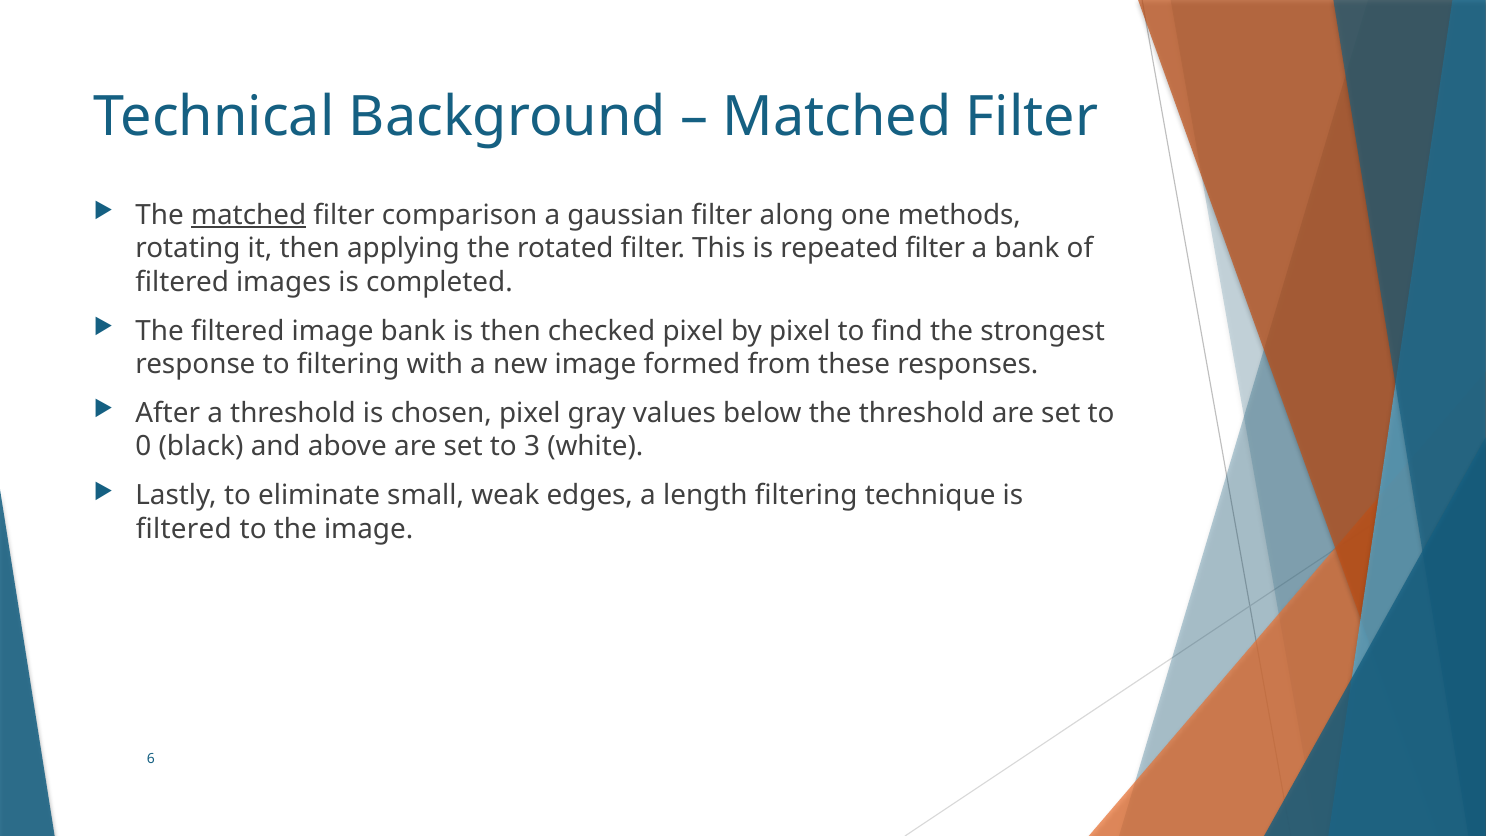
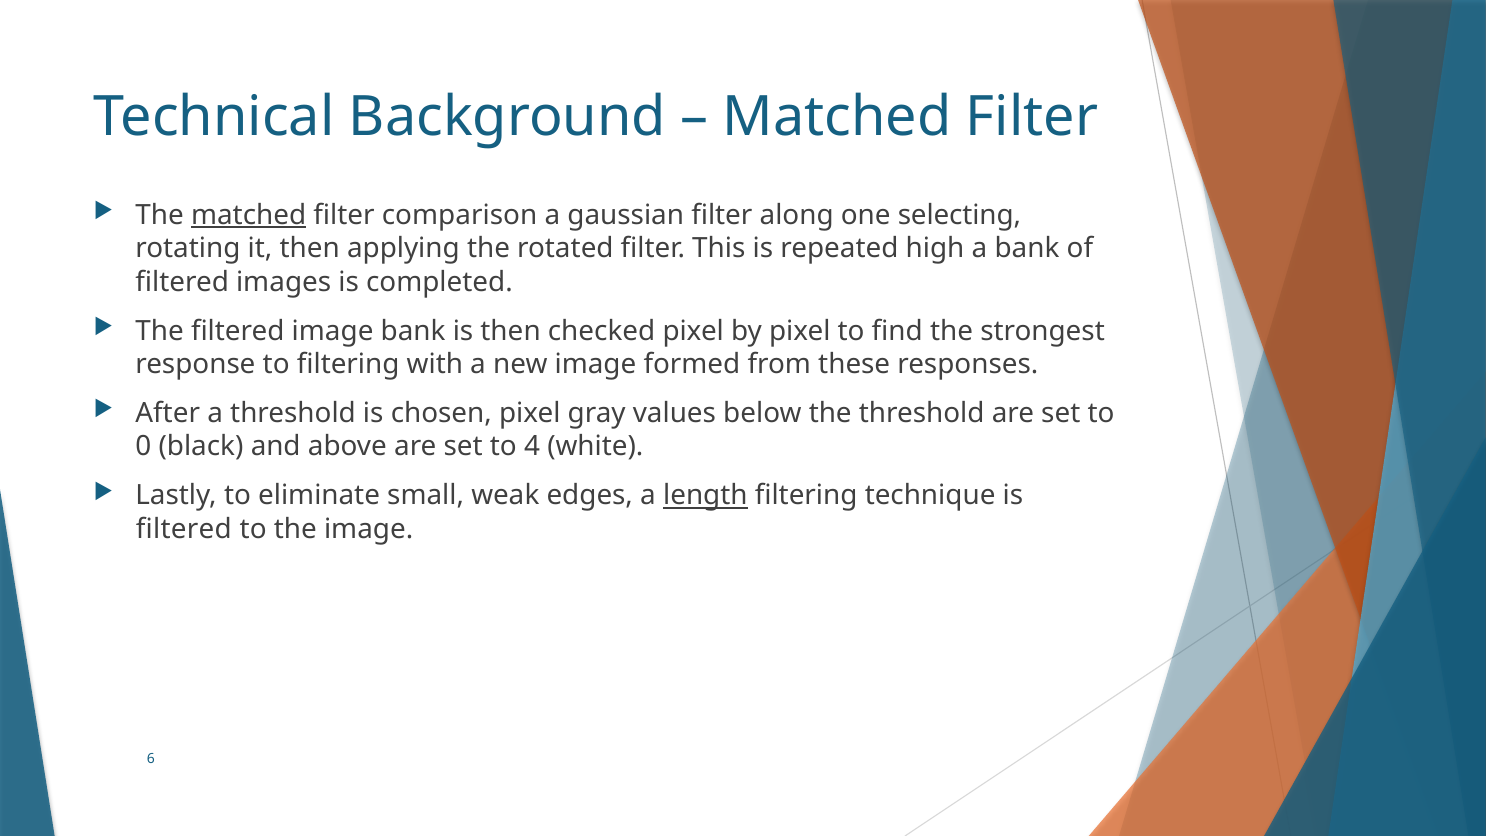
methods: methods -> selecting
repeated filter: filter -> high
3: 3 -> 4
length underline: none -> present
